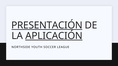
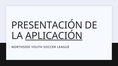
PRESENTACIÓN underline: present -> none
